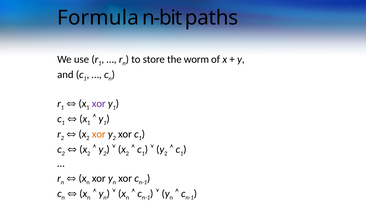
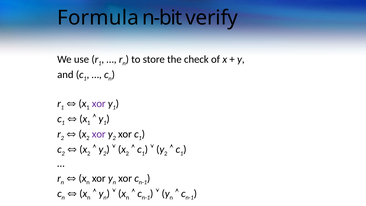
paths: paths -> verify
worm: worm -> check
xor at (99, 134) colour: orange -> purple
